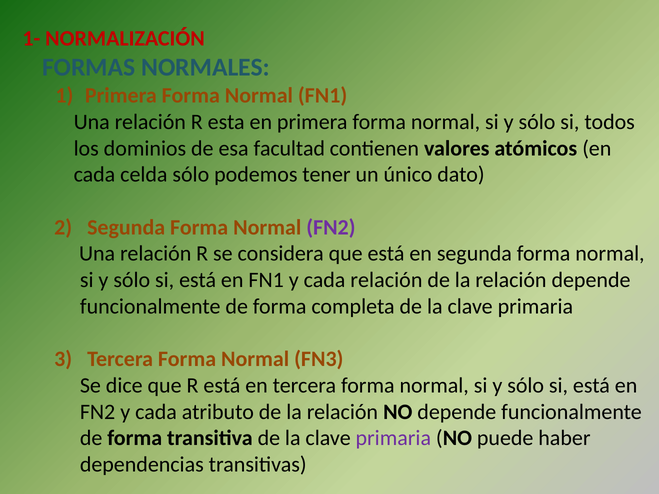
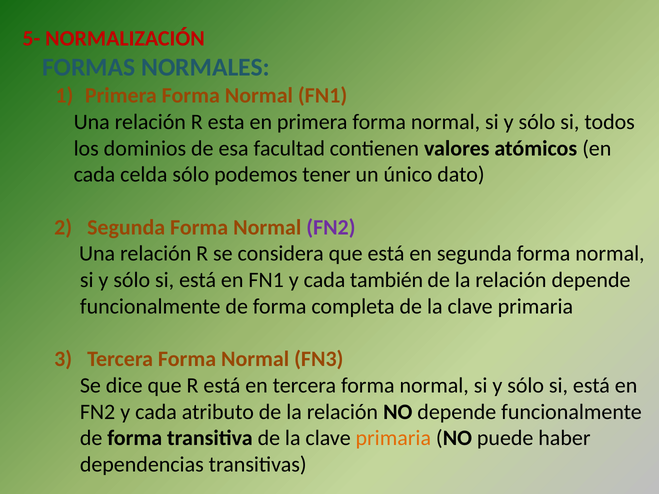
1-: 1- -> 5-
cada relación: relación -> también
primaria at (393, 438) colour: purple -> orange
